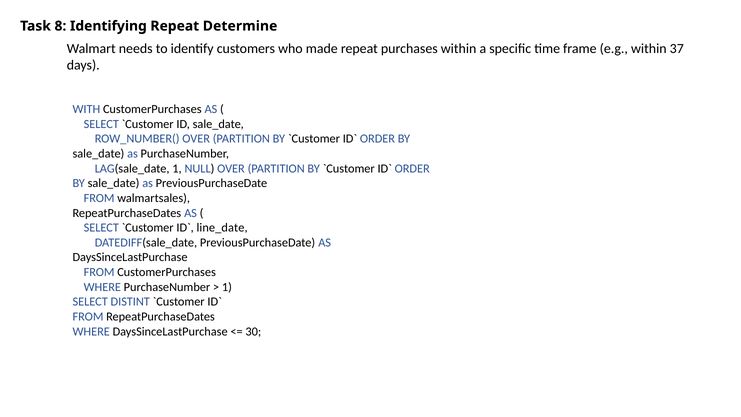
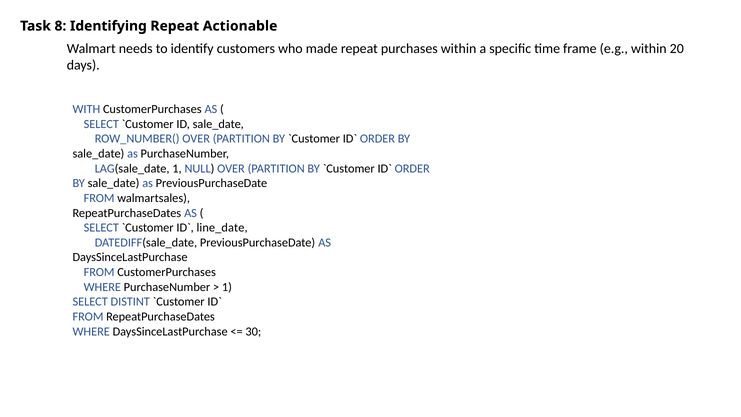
Determine: Determine -> Actionable
37: 37 -> 20
